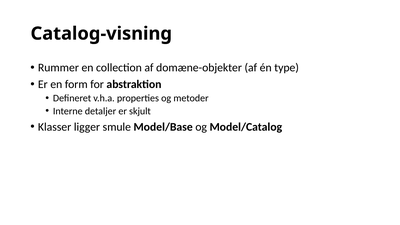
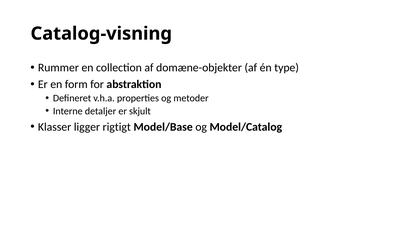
smule: smule -> rigtigt
